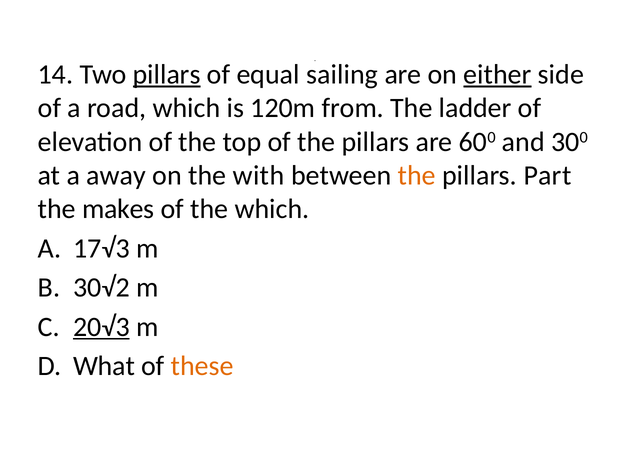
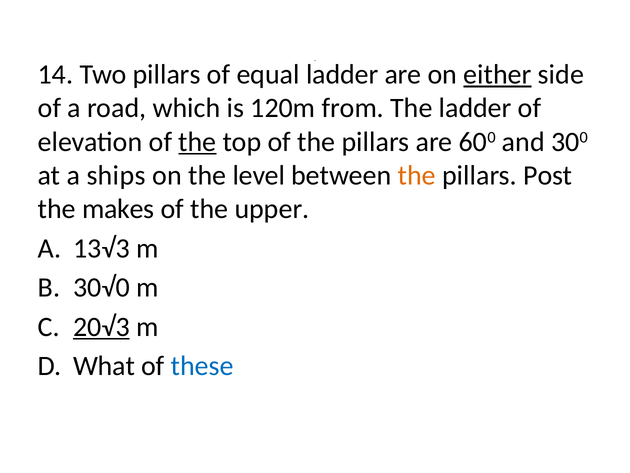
pillars at (167, 74) underline: present -> none
equal sailing: sailing -> ladder
the at (197, 142) underline: none -> present
away: away -> ships
with: with -> level
Part: Part -> Post
the which: which -> upper
17√3: 17√3 -> 13√3
30√2: 30√2 -> 30√0
these colour: orange -> blue
